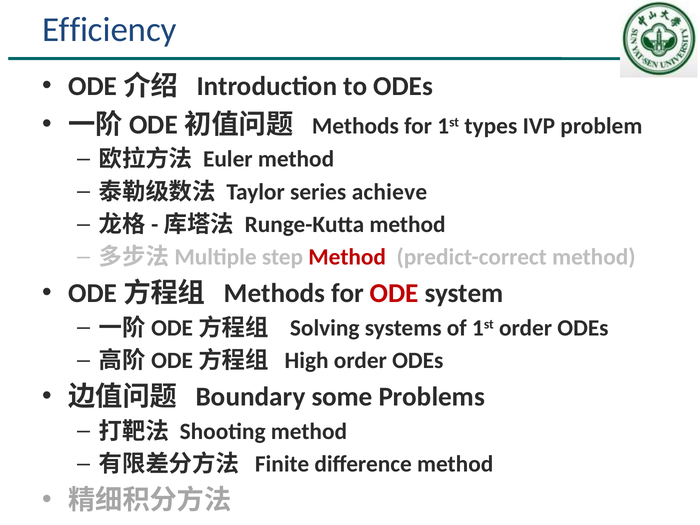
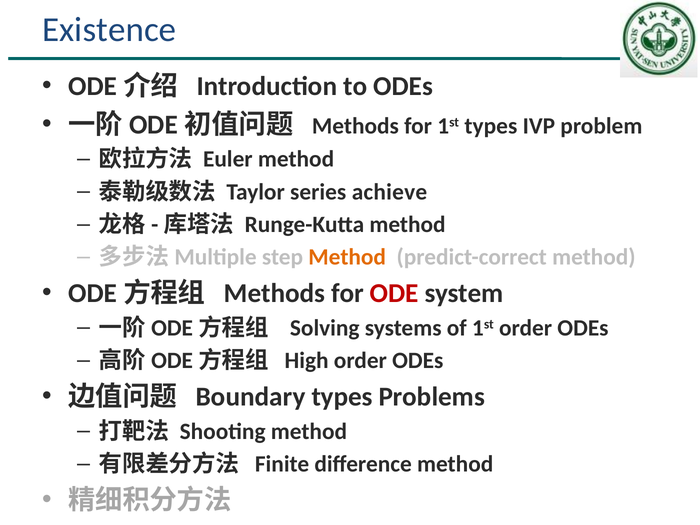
Efficiency: Efficiency -> Existence
Method at (347, 257) colour: red -> orange
Boundary some: some -> types
